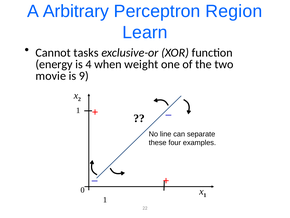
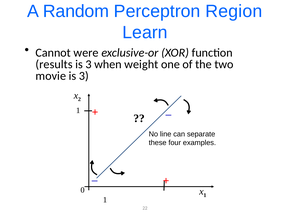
Arbitrary: Arbitrary -> Random
tasks: tasks -> were
energy: energy -> results
4 at (89, 64): 4 -> 3
9 at (84, 76): 9 -> 3
